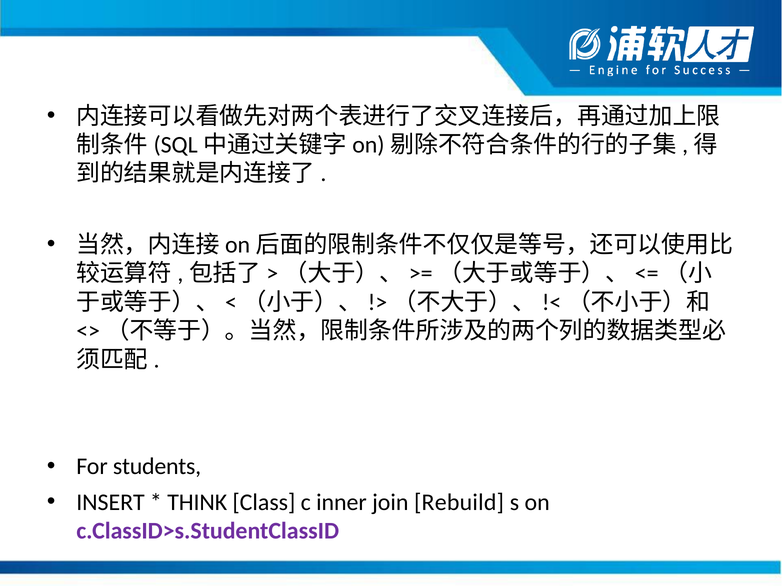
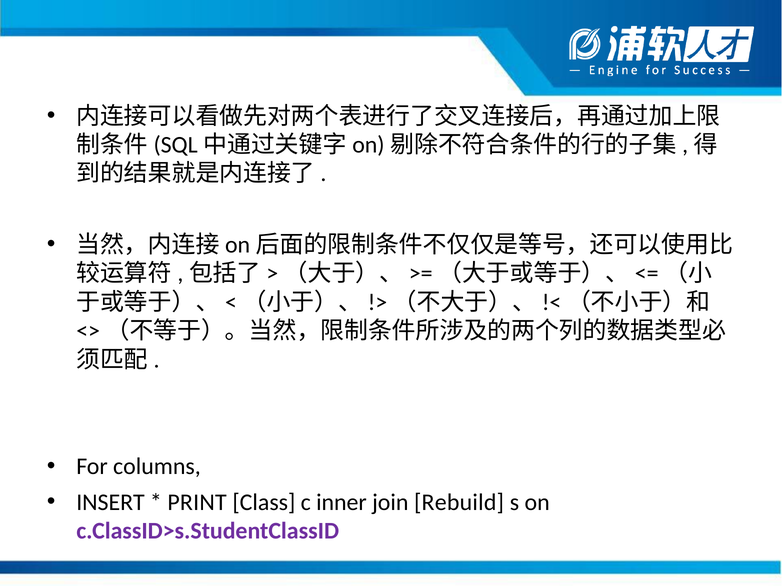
students: students -> columns
THINK: THINK -> PRINT
